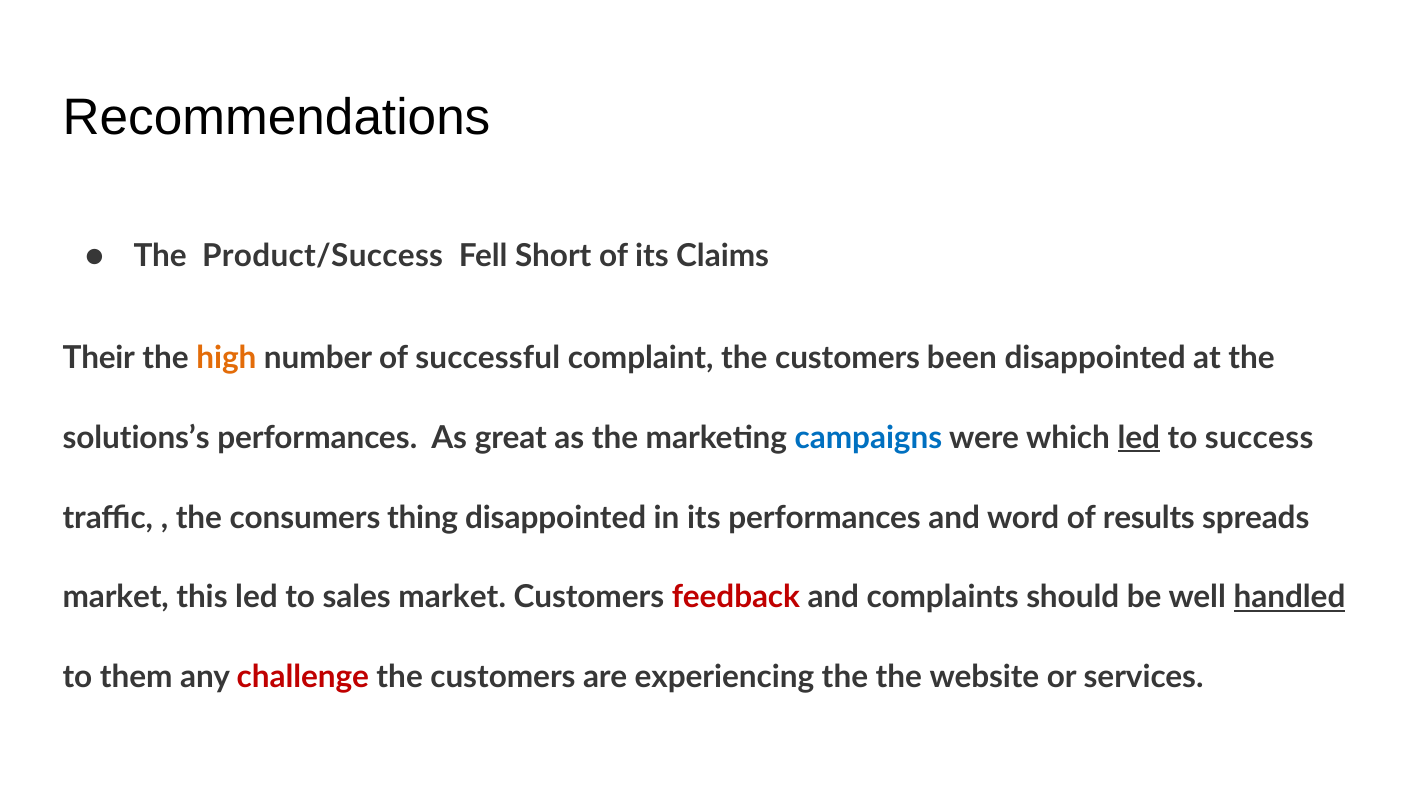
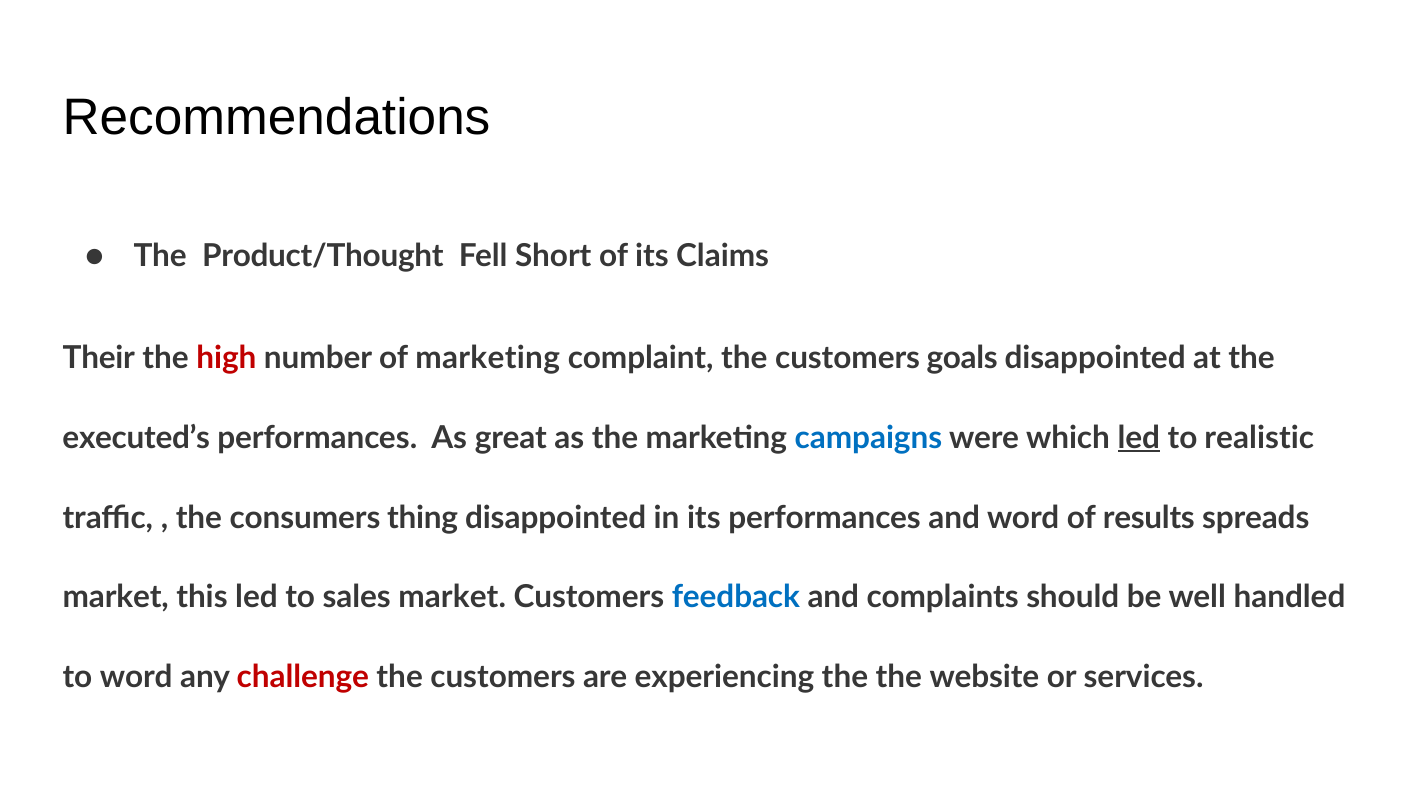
Product/Success: Product/Success -> Product/Thought
high colour: orange -> red
of successful: successful -> marketing
been: been -> goals
solutions’s: solutions’s -> executed’s
success: success -> realistic
feedback colour: red -> blue
handled underline: present -> none
to them: them -> word
